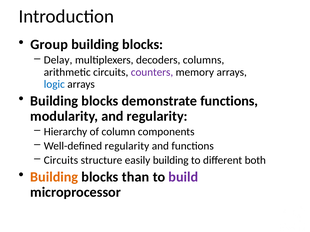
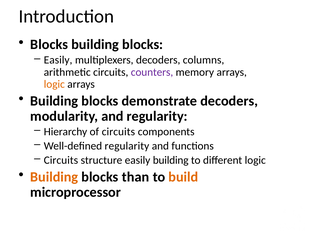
Group at (49, 45): Group -> Blocks
Delay at (58, 60): Delay -> Easily
logic at (54, 84) colour: blue -> orange
demonstrate functions: functions -> decoders
of column: column -> circuits
different both: both -> logic
build colour: purple -> orange
